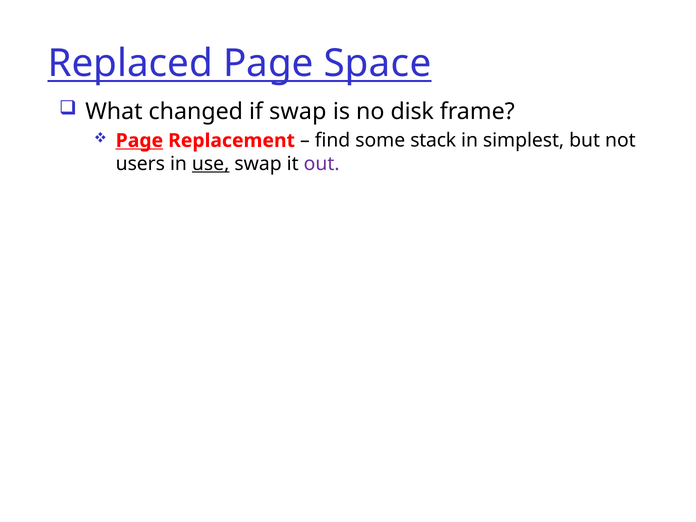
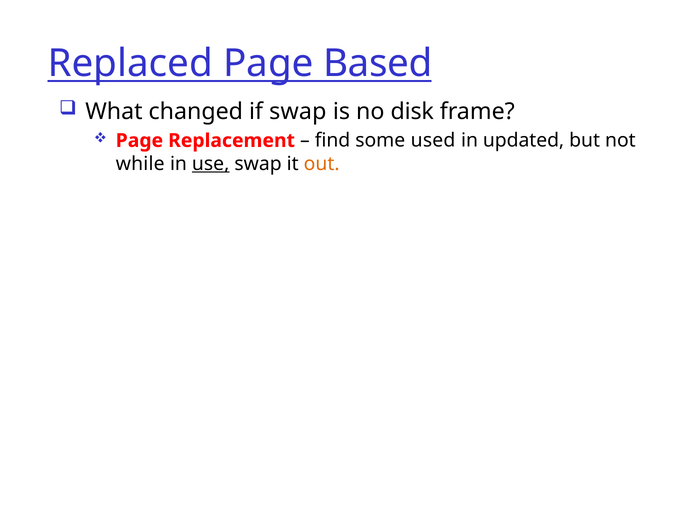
Space: Space -> Based
Page at (139, 141) underline: present -> none
stack: stack -> used
simplest: simplest -> updated
users: users -> while
out colour: purple -> orange
